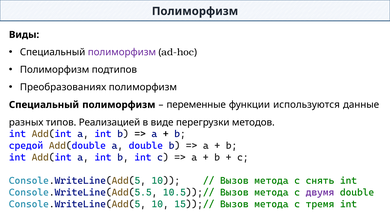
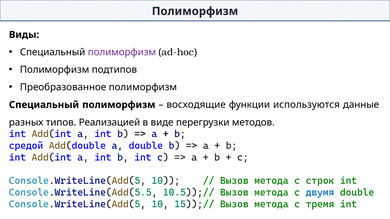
Преобразованиях: Преобразованиях -> Преобразованное
переменные: переменные -> восходящие
снять: снять -> строк
двумя colour: purple -> blue
